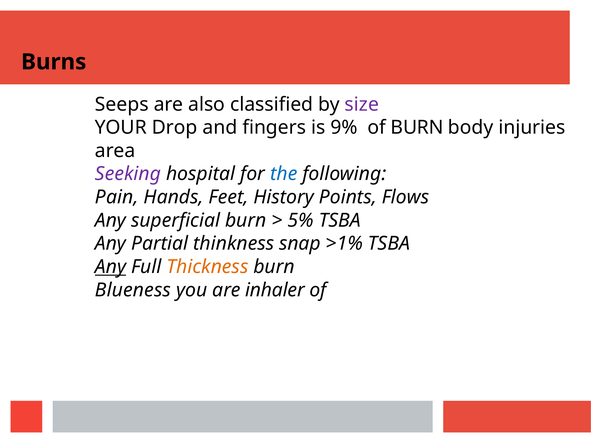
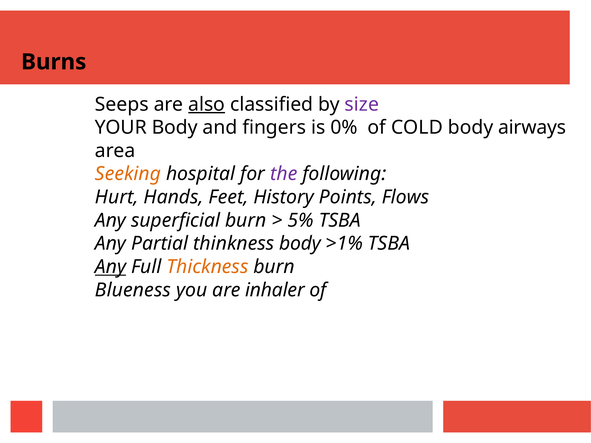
also underline: none -> present
YOUR Drop: Drop -> Body
9%: 9% -> 0%
of BURN: BURN -> COLD
injuries: injuries -> airways
Seeking colour: purple -> orange
the colour: blue -> purple
Pain: Pain -> Hurt
thinkness snap: snap -> body
